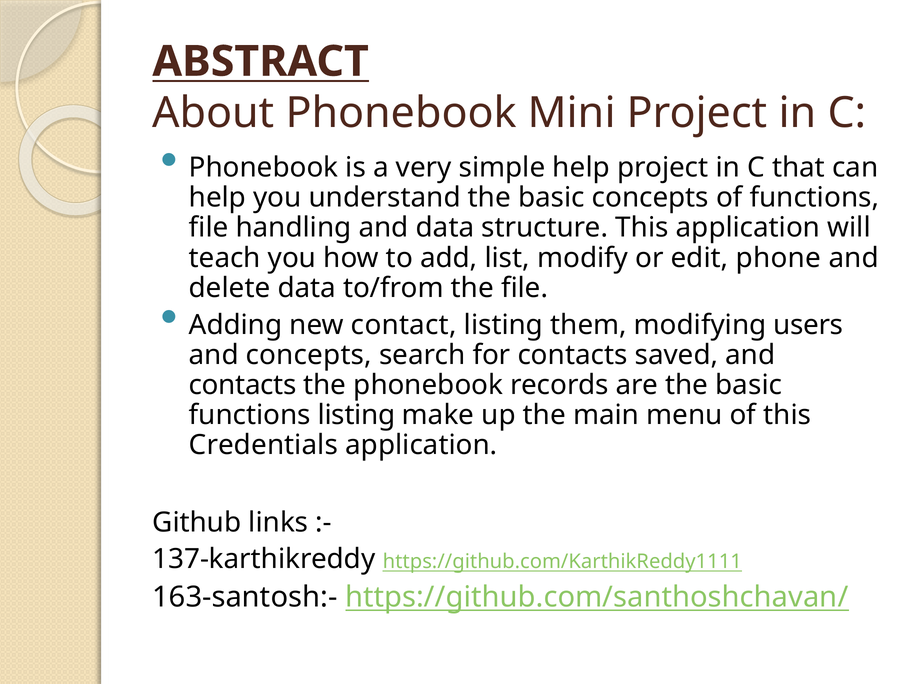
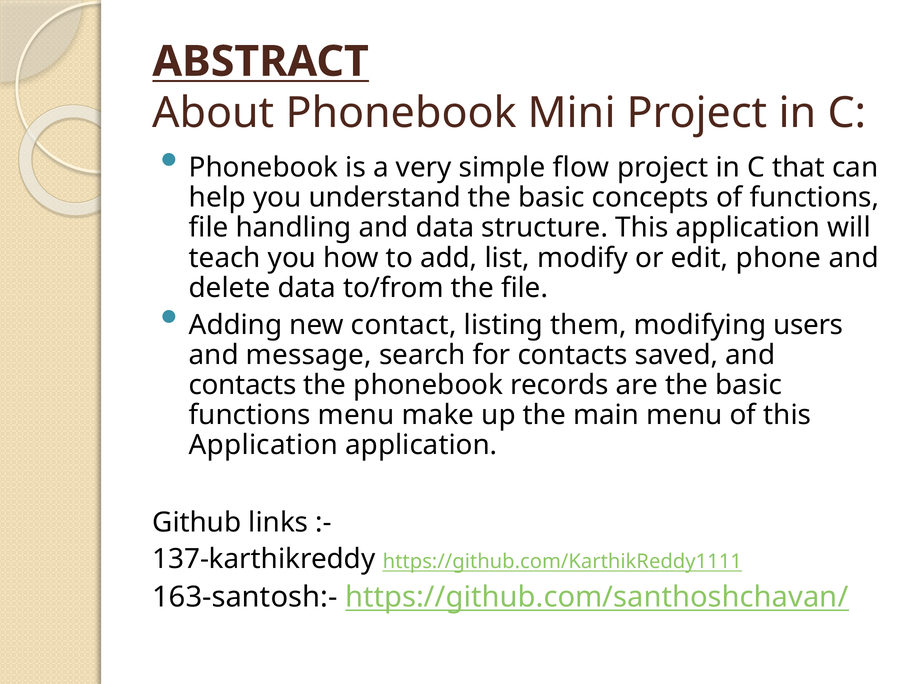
simple help: help -> flow
and concepts: concepts -> message
functions listing: listing -> menu
Credentials at (263, 446): Credentials -> Application
